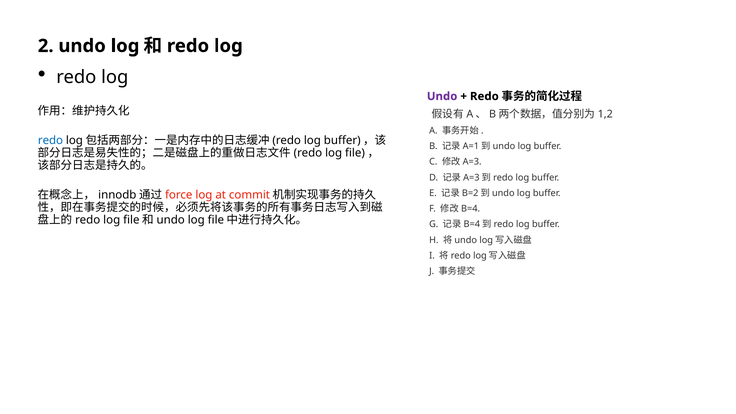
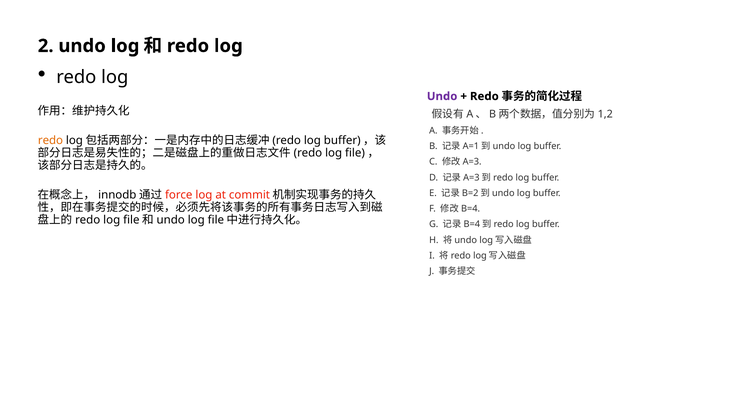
redo at (50, 140) colour: blue -> orange
